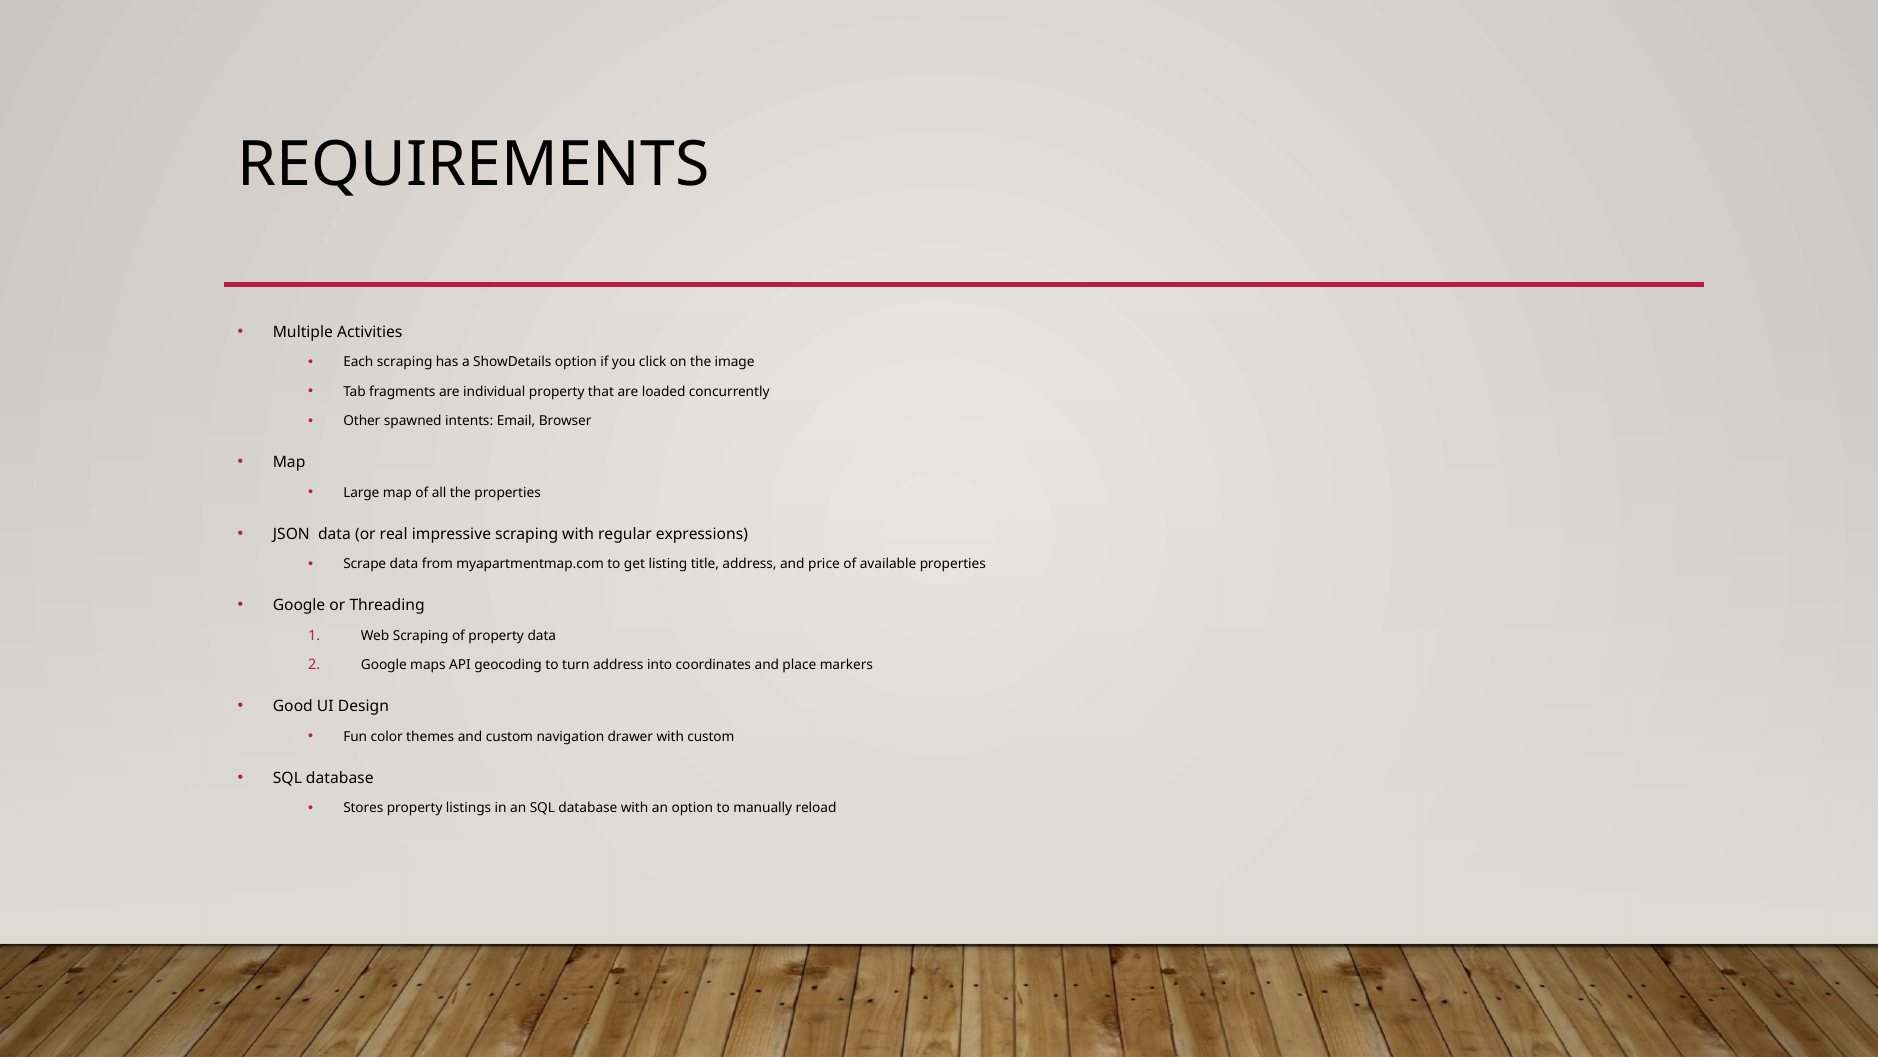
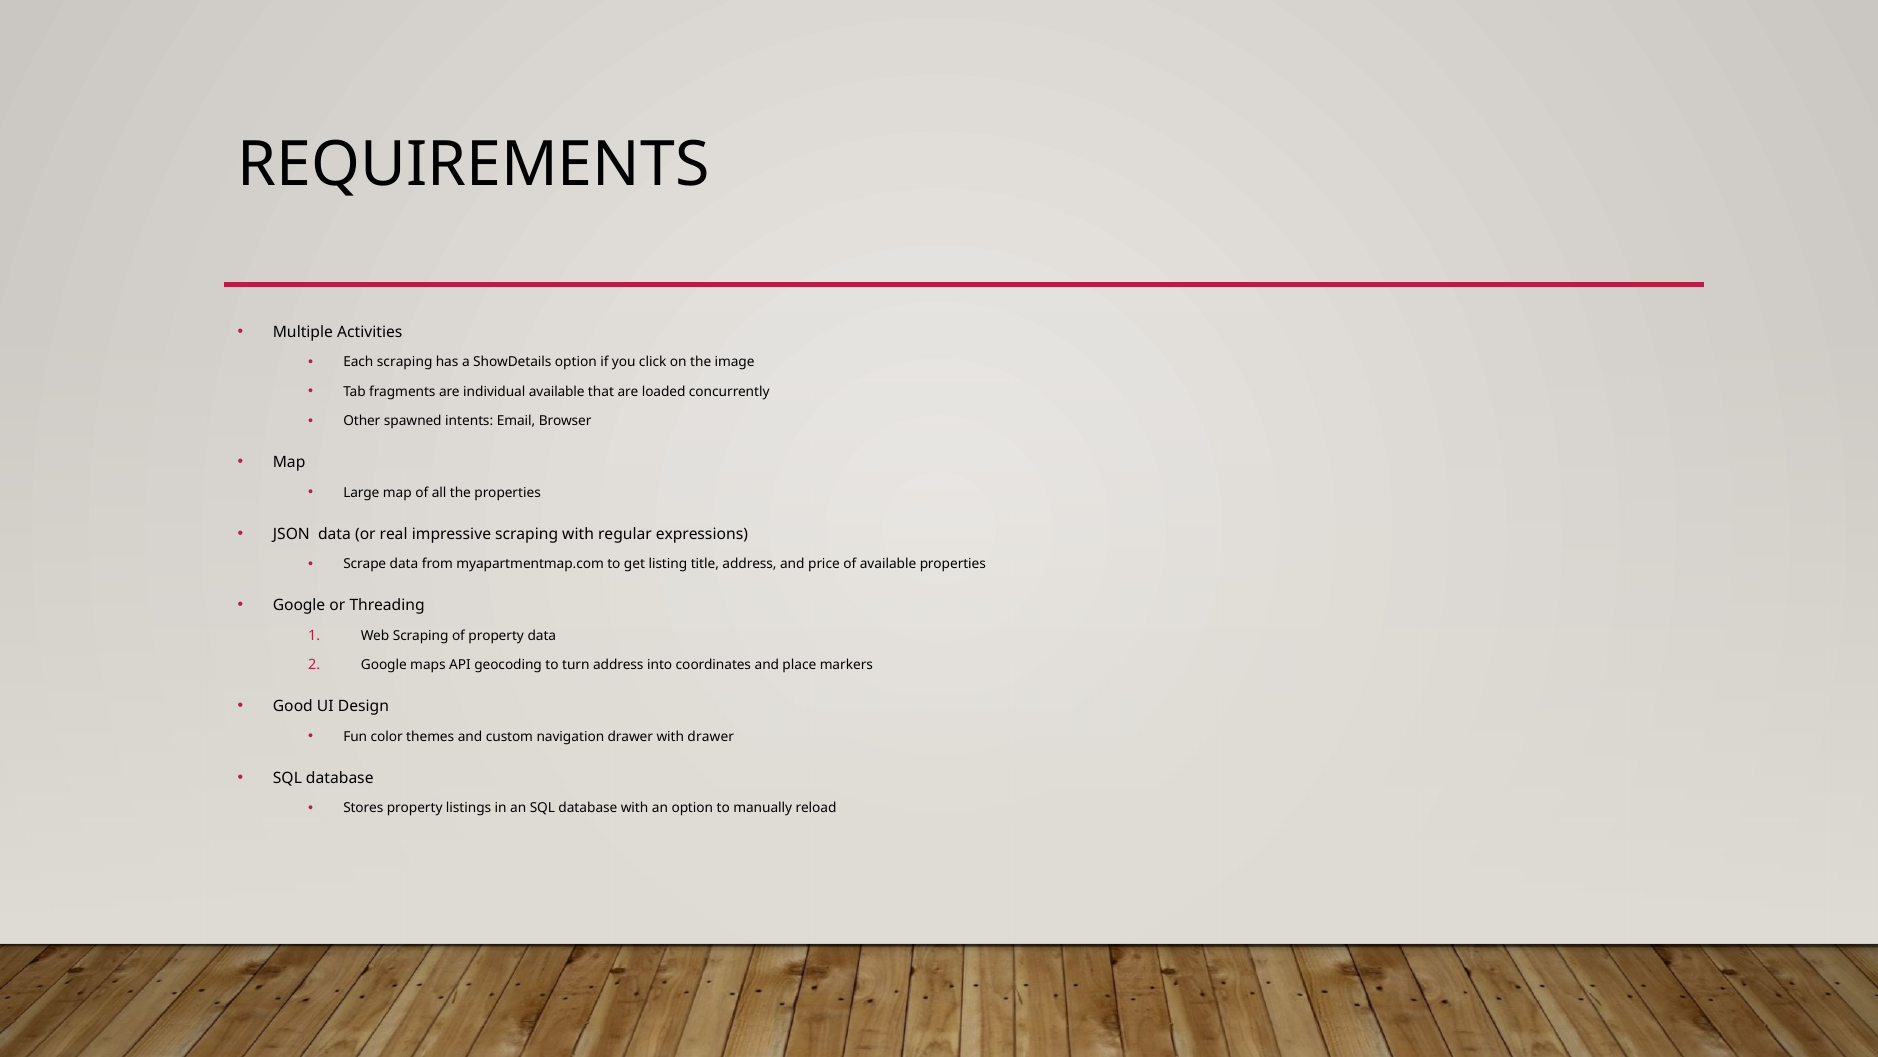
individual property: property -> available
with custom: custom -> drawer
